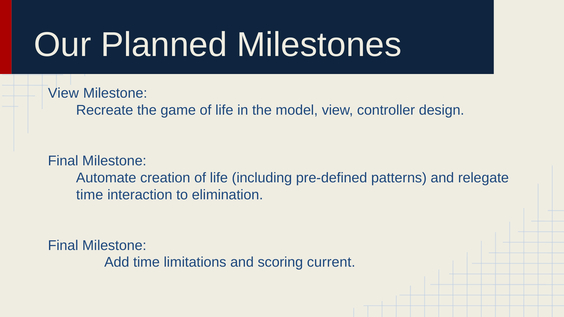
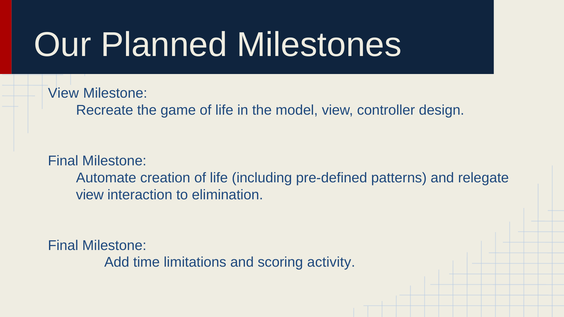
time at (90, 195): time -> view
current: current -> activity
